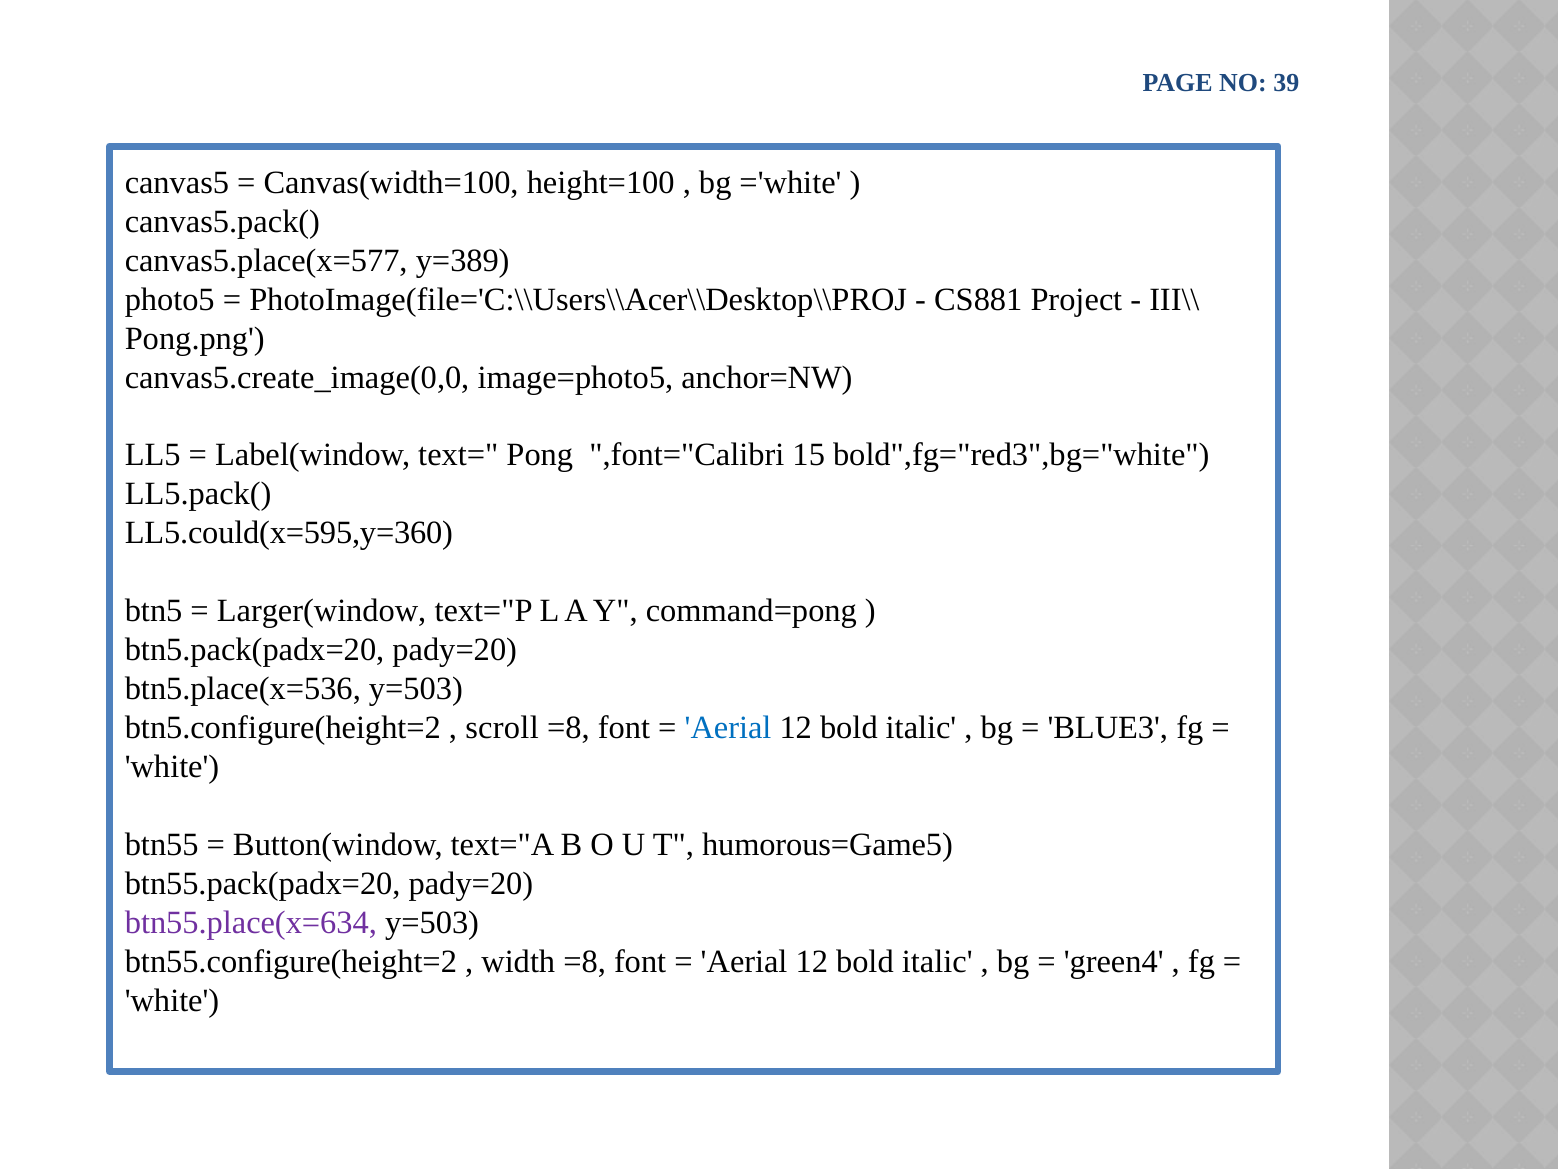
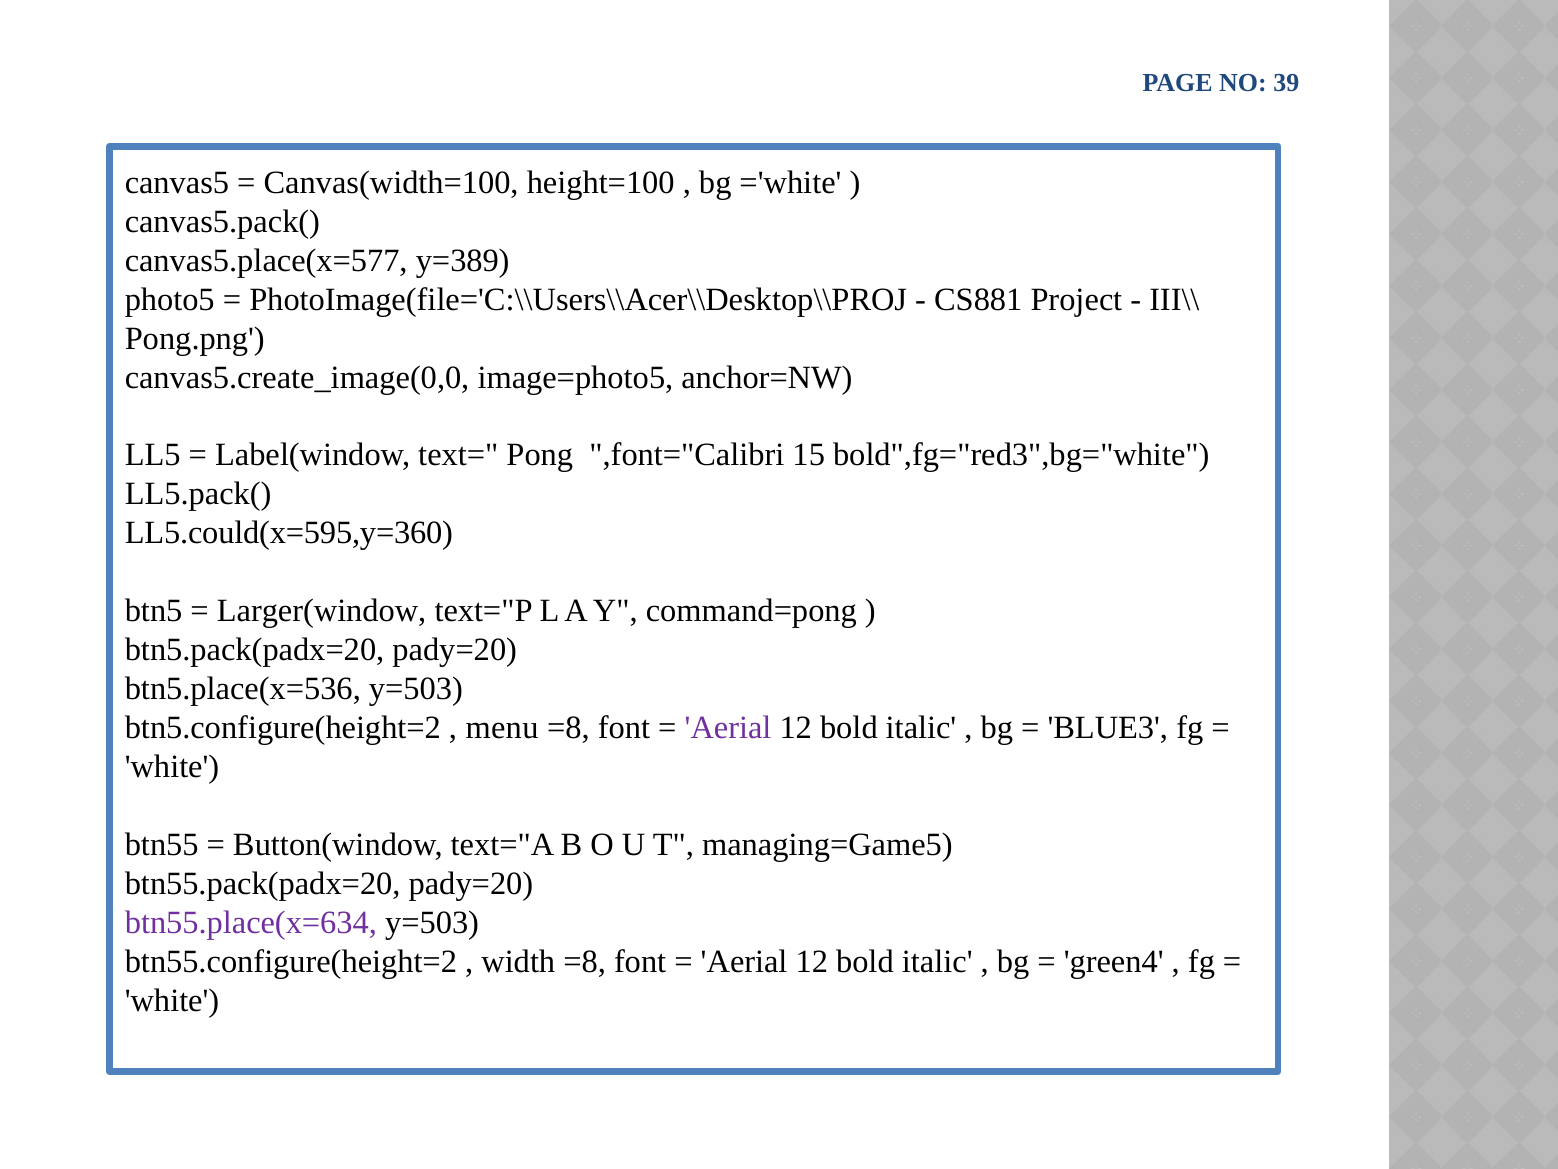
scroll: scroll -> menu
Aerial at (728, 728) colour: blue -> purple
humorous=Game5: humorous=Game5 -> managing=Game5
